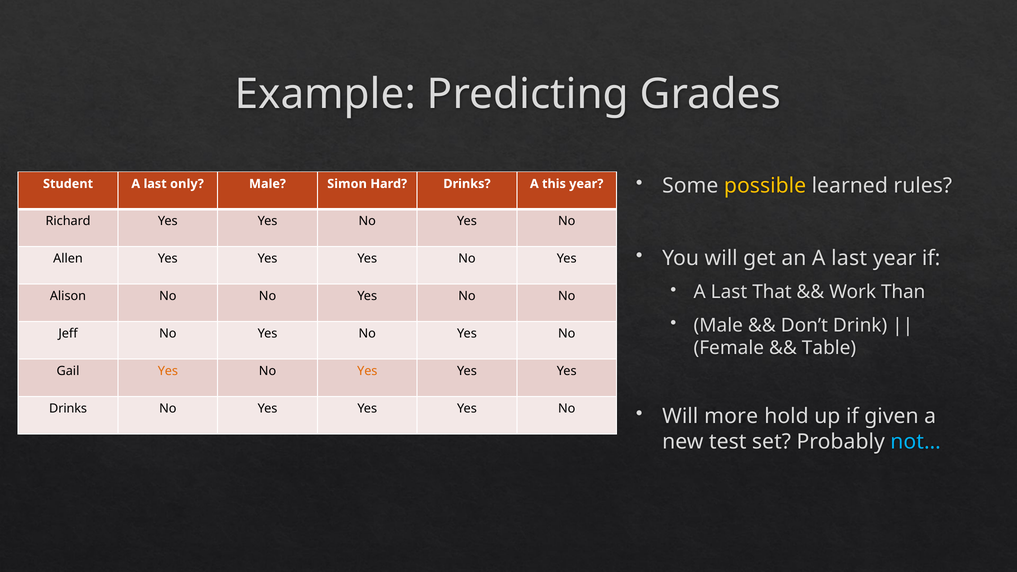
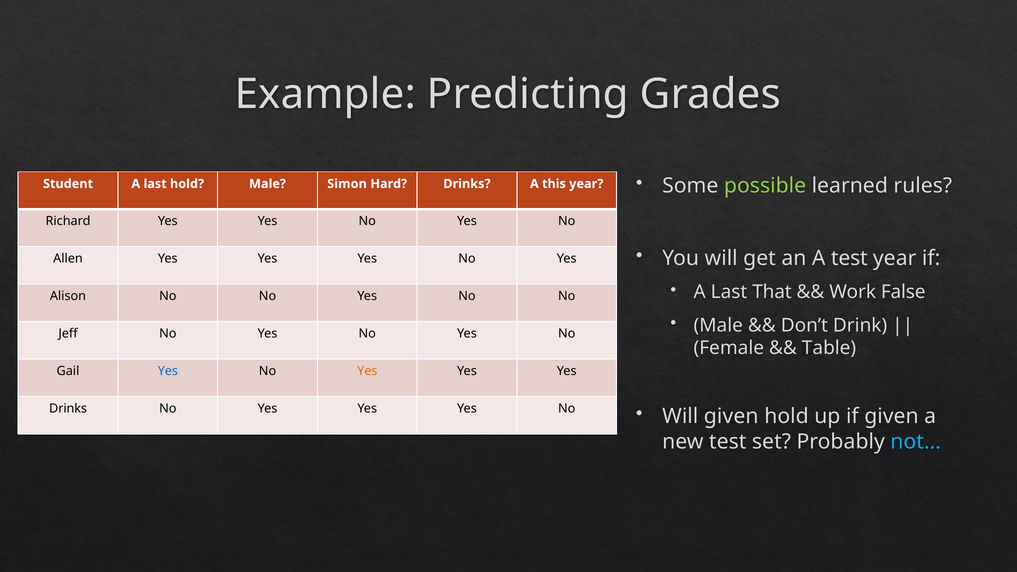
possible colour: yellow -> light green
last only: only -> hold
an A last: last -> test
Than: Than -> False
Yes at (168, 371) colour: orange -> blue
Will more: more -> given
